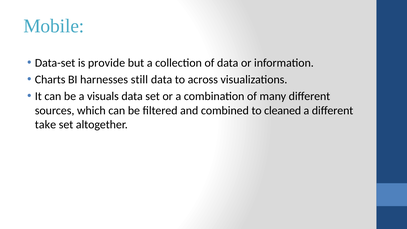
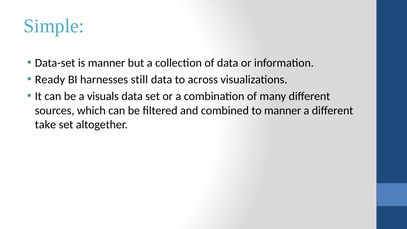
Mobile: Mobile -> Simple
is provide: provide -> manner
Charts: Charts -> Ready
to cleaned: cleaned -> manner
